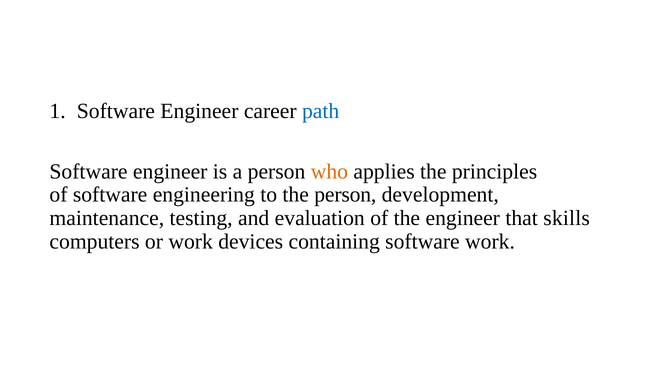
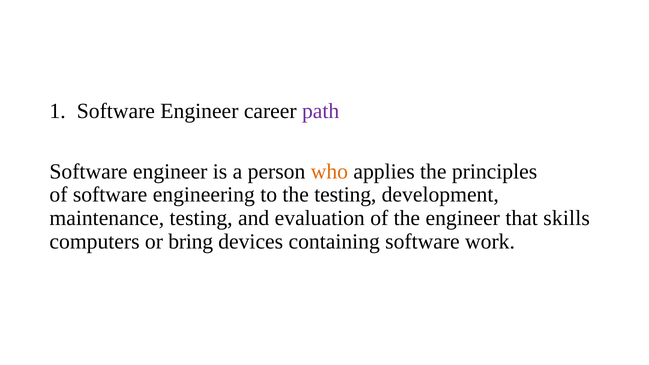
path colour: blue -> purple
the person: person -> testing
or work: work -> bring
